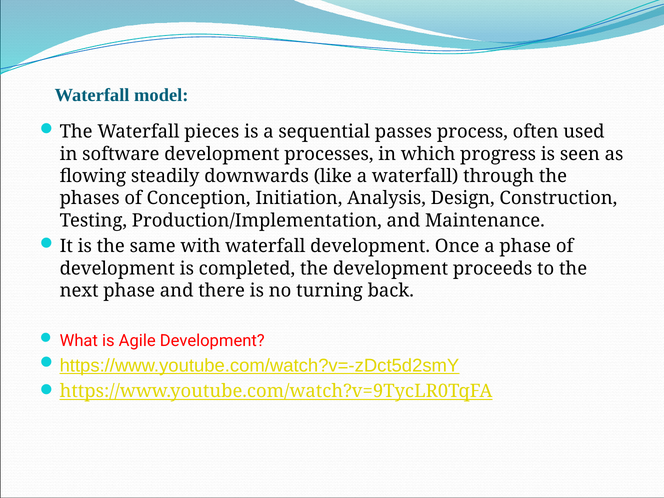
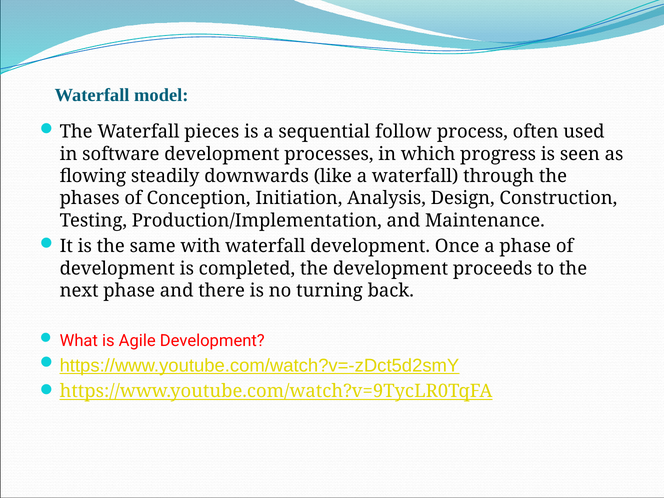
passes: passes -> follow
